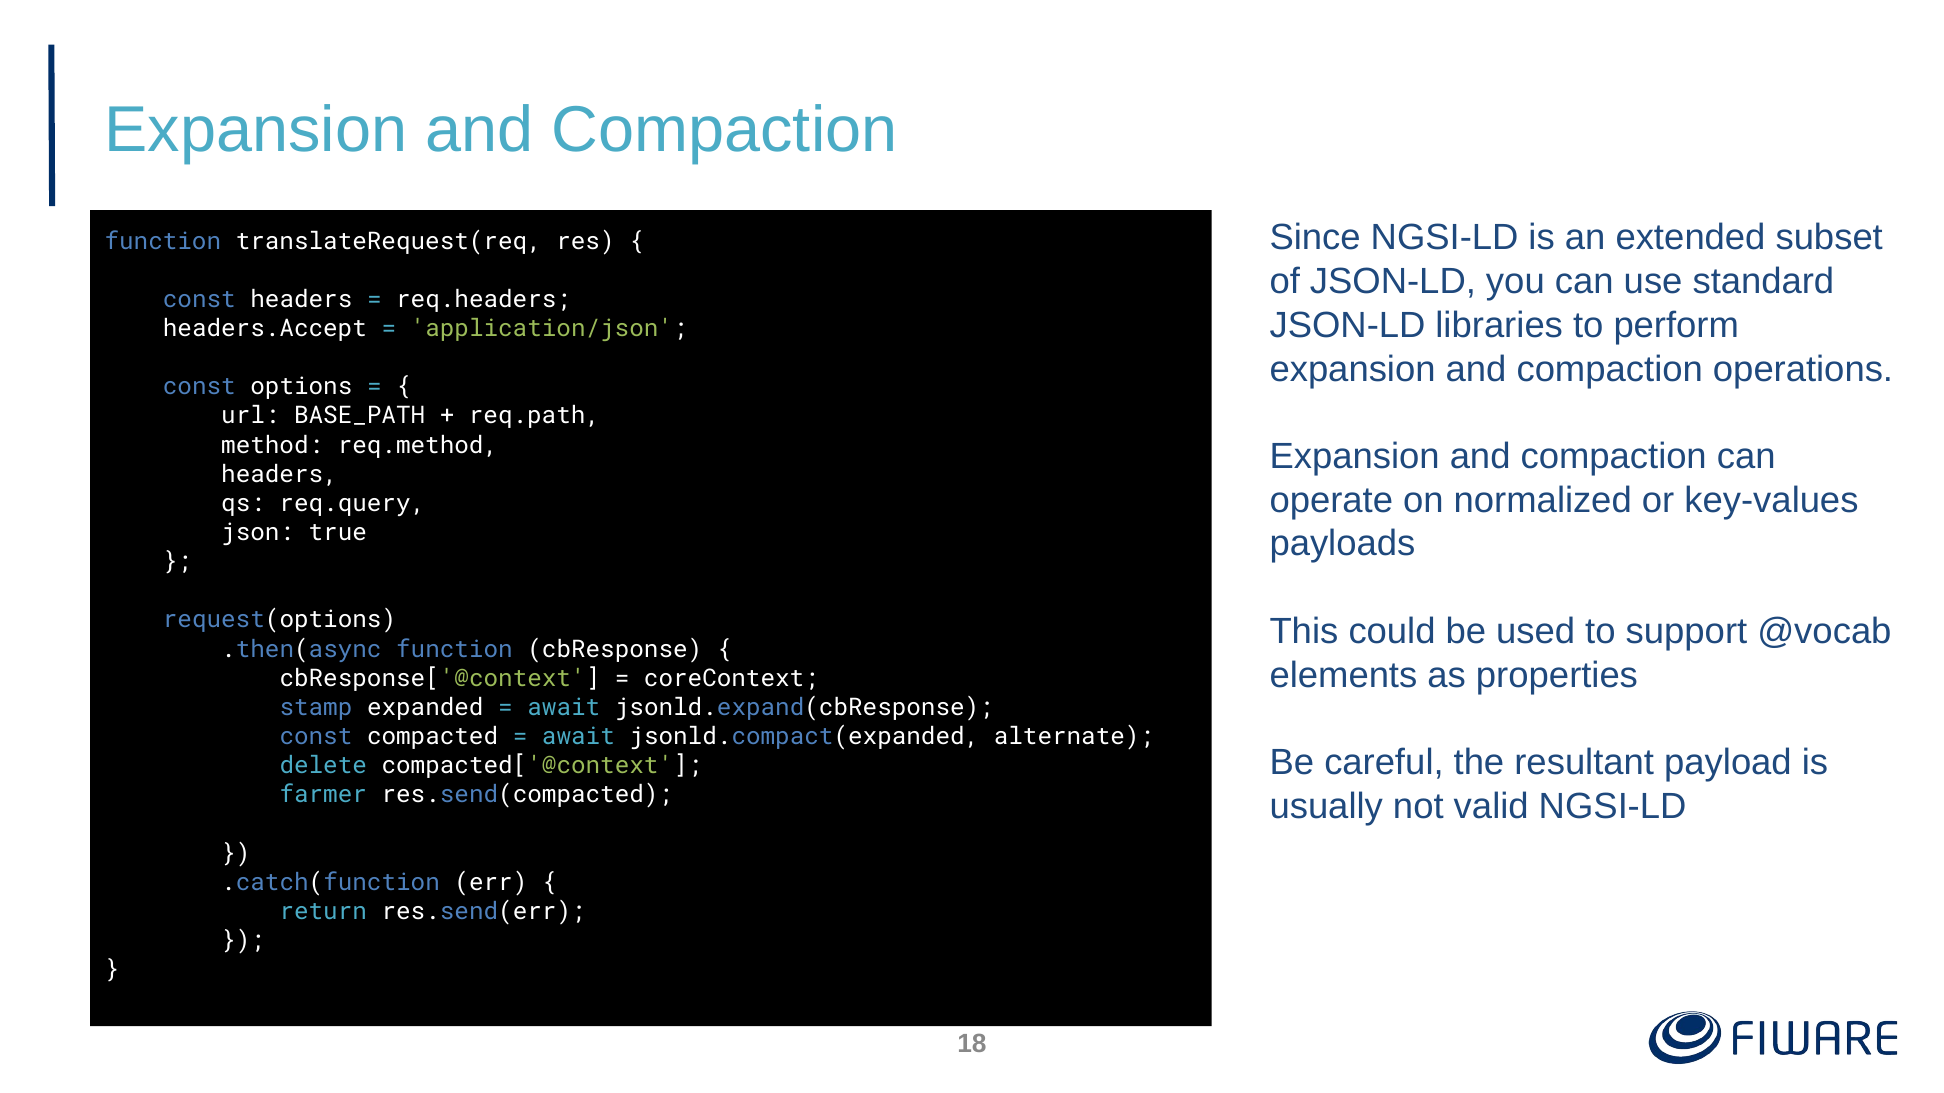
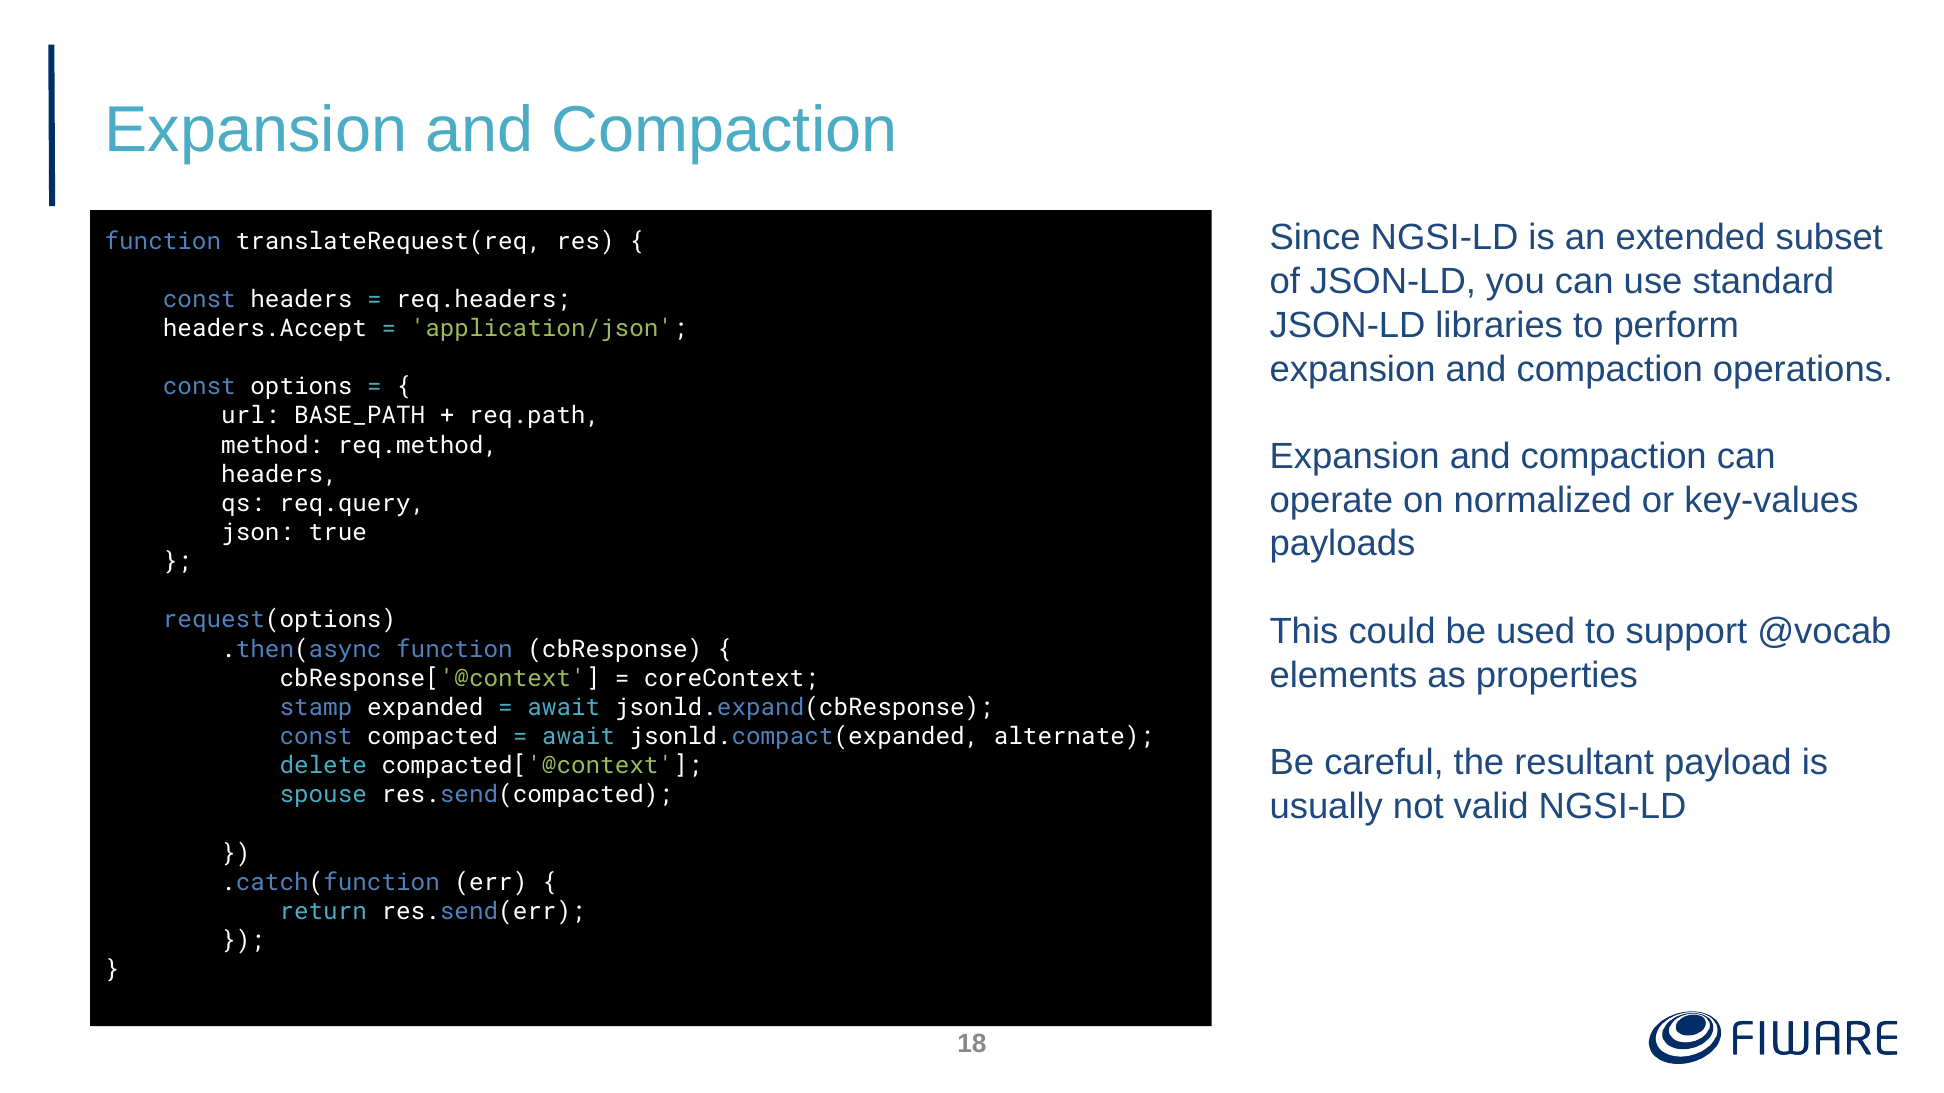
farmer: farmer -> spouse
